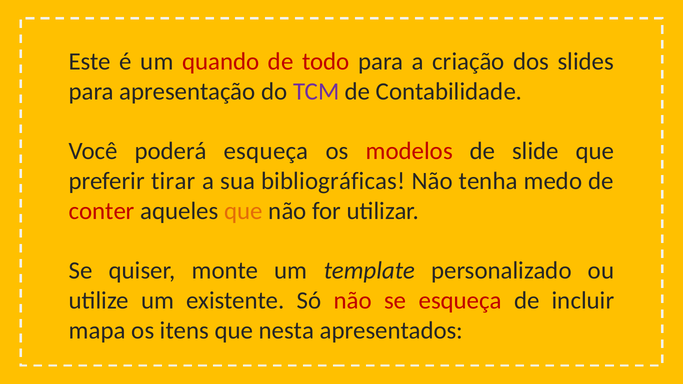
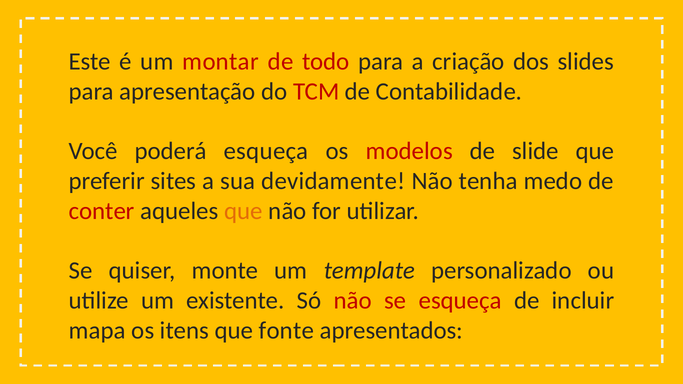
quando: quando -> montar
TCM colour: purple -> red
tirar: tirar -> sites
bibliográficas: bibliográficas -> devidamente
nesta: nesta -> fonte
